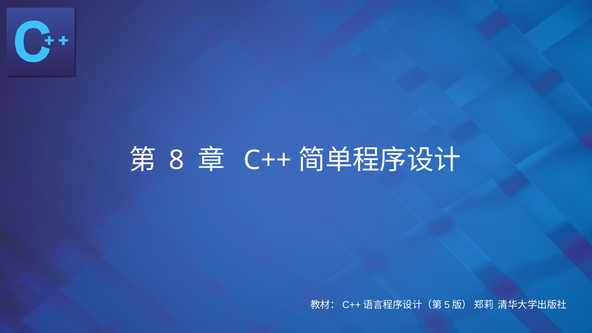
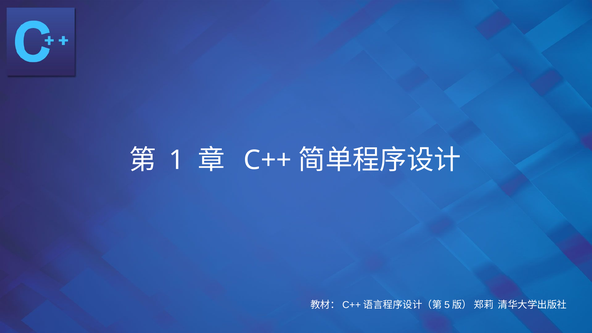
8: 8 -> 1
